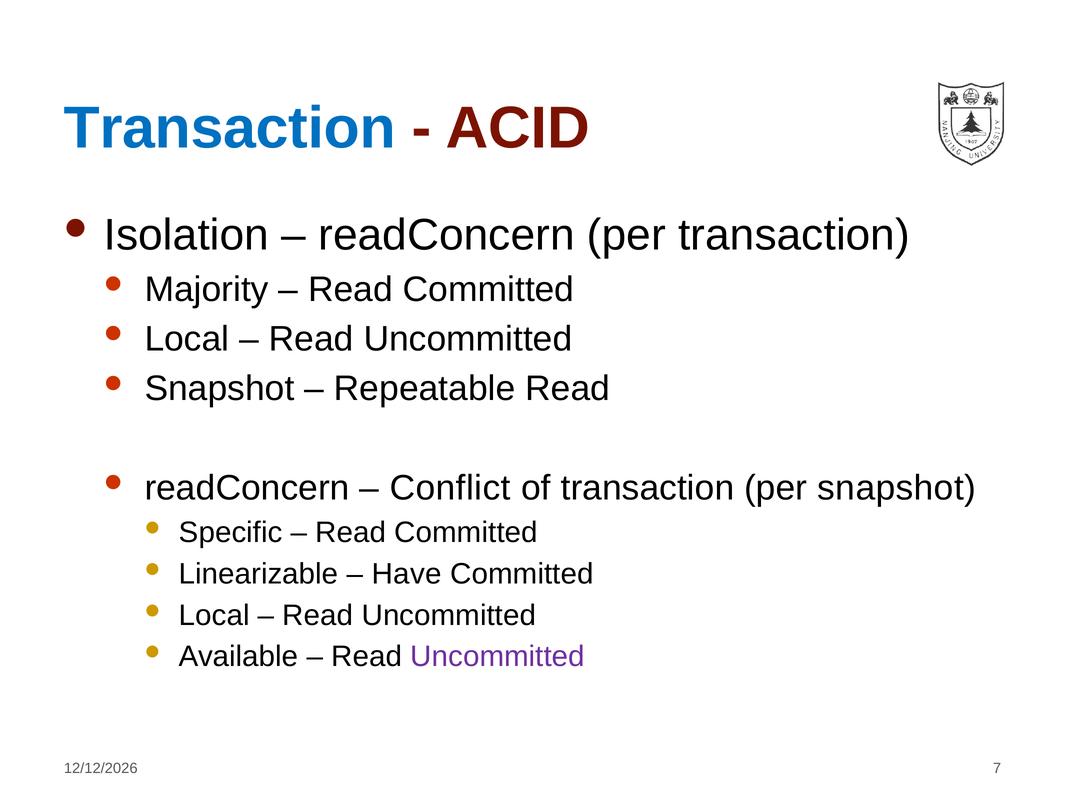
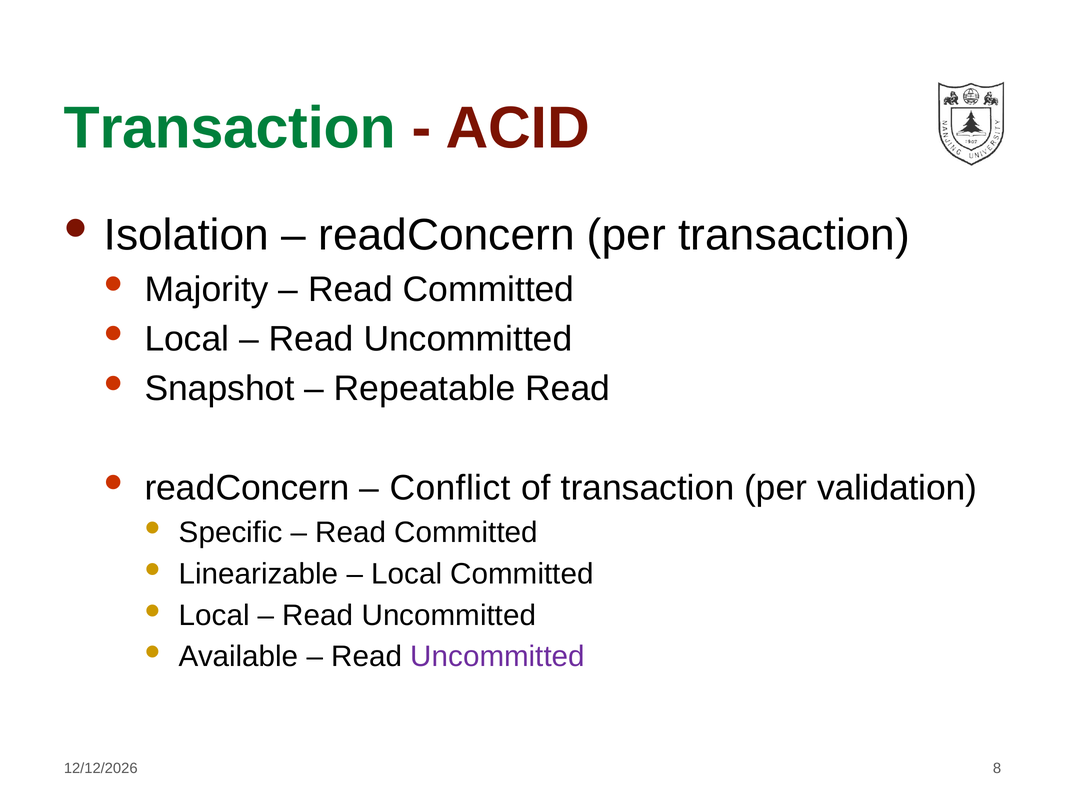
Transaction at (230, 128) colour: blue -> green
per snapshot: snapshot -> validation
Have at (407, 574): Have -> Local
7: 7 -> 8
